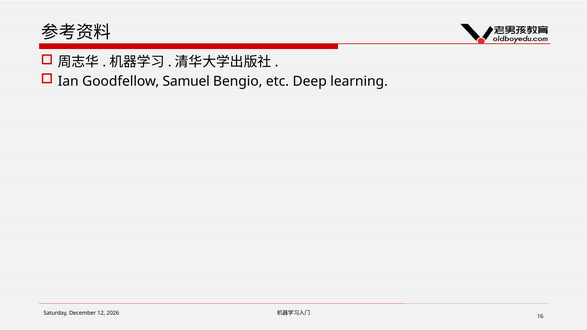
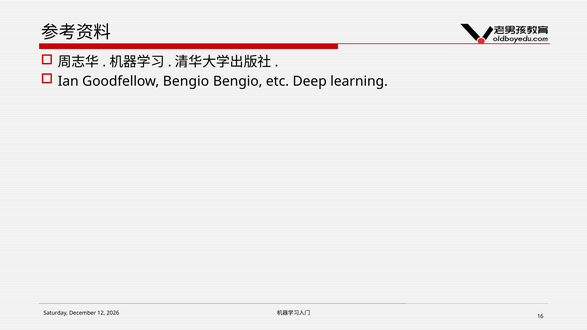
Goodfellow Samuel: Samuel -> Bengio
